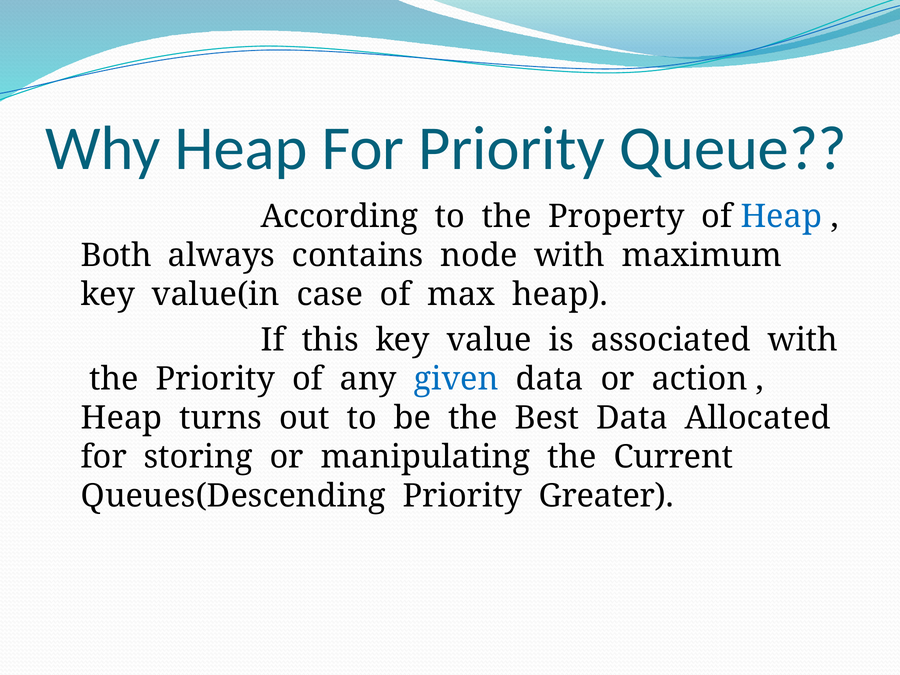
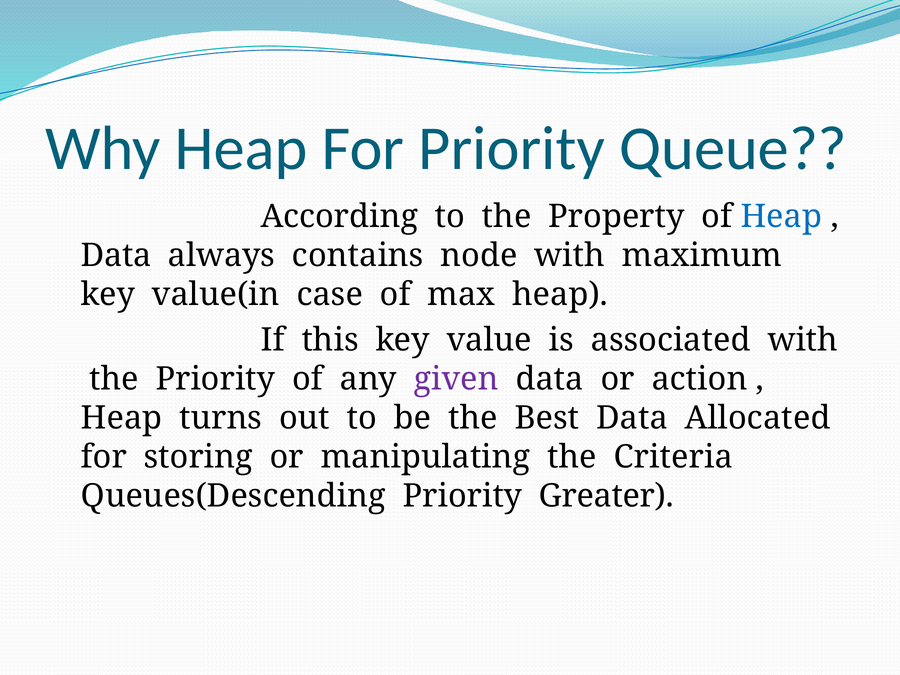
Both at (116, 256): Both -> Data
given colour: blue -> purple
Current: Current -> Criteria
